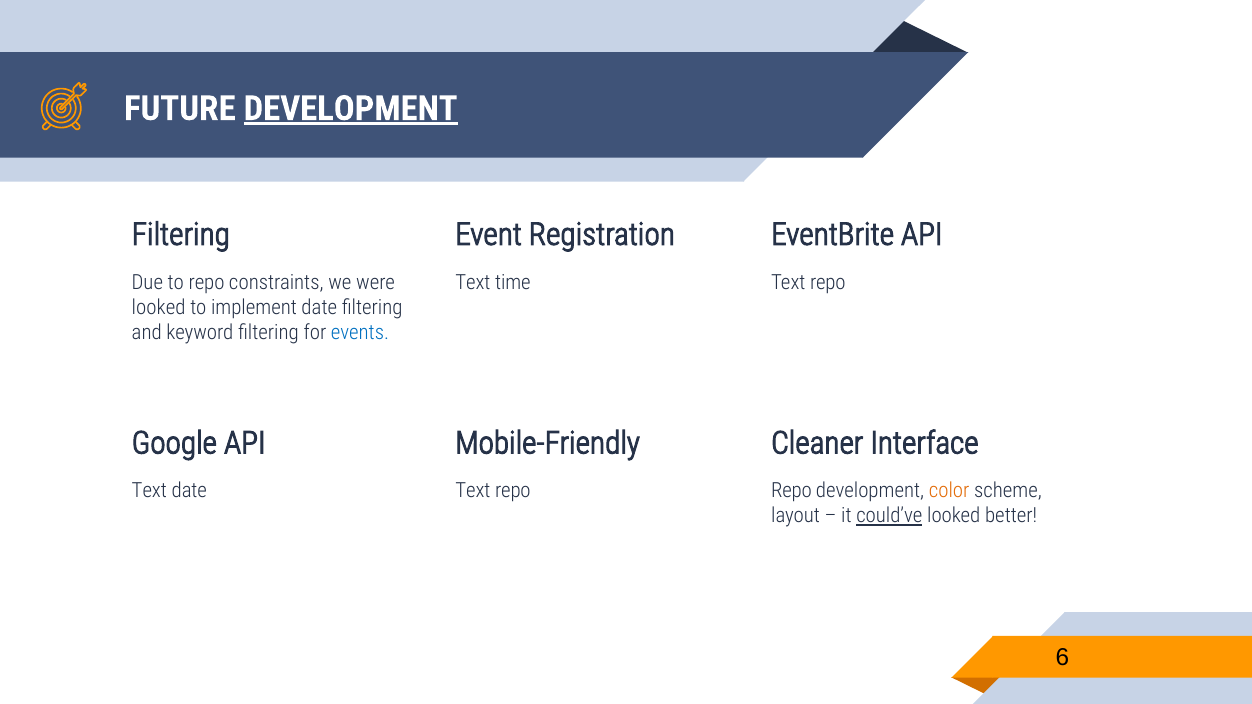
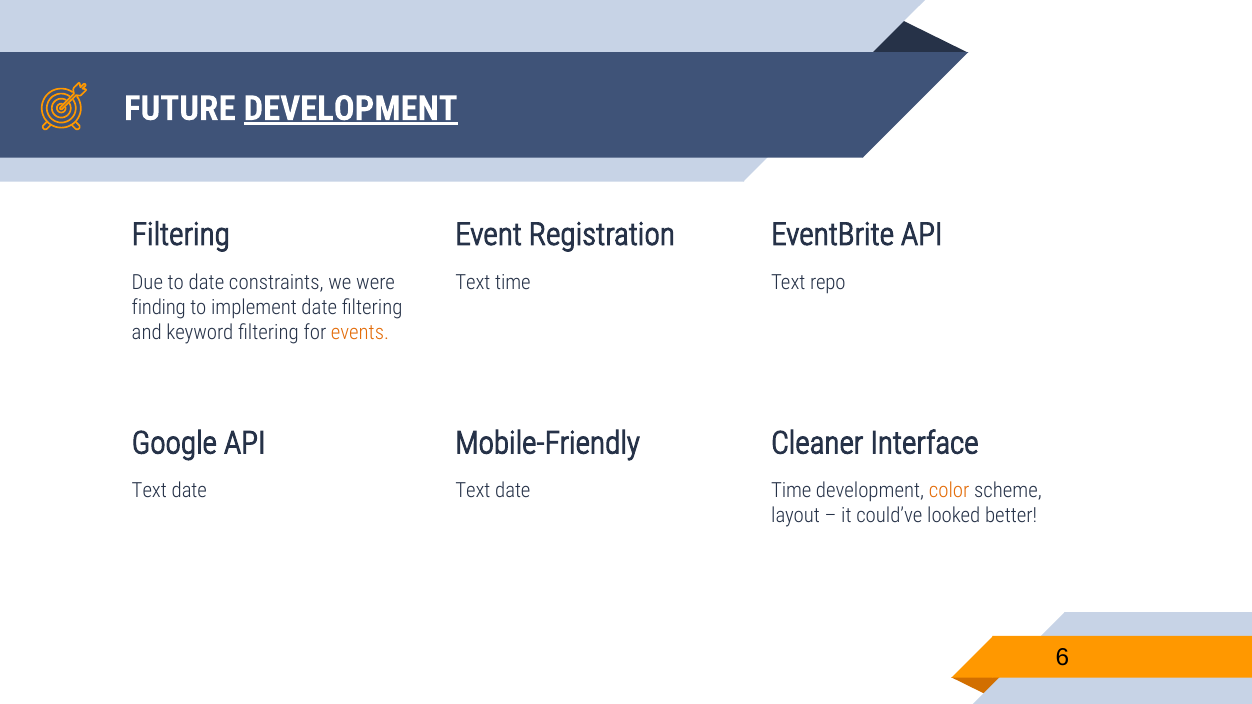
to repo: repo -> date
looked at (159, 308): looked -> finding
events colour: blue -> orange
repo at (513, 491): repo -> date
Repo at (791, 491): Repo -> Time
could’ve underline: present -> none
